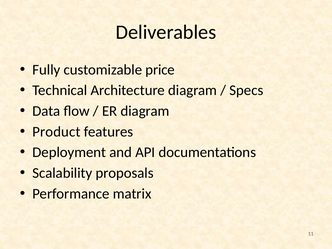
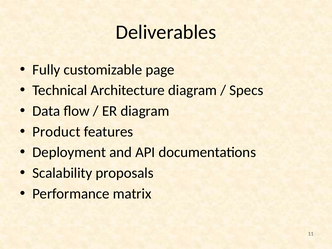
price: price -> page
